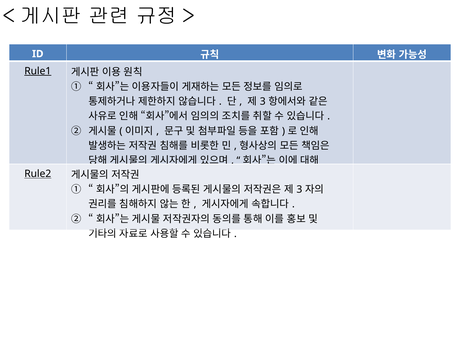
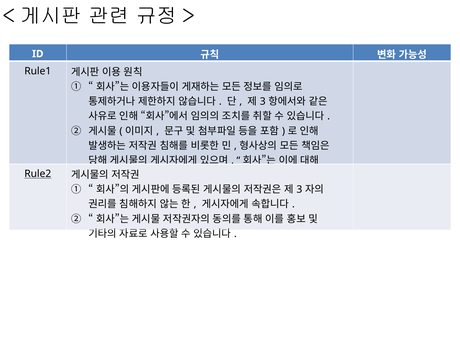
Rule1 underline: present -> none
